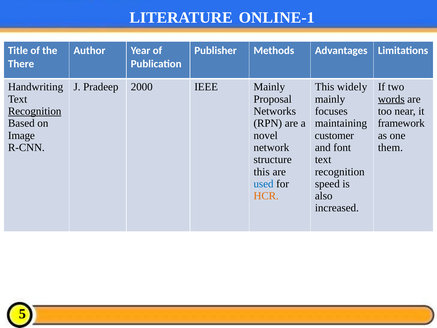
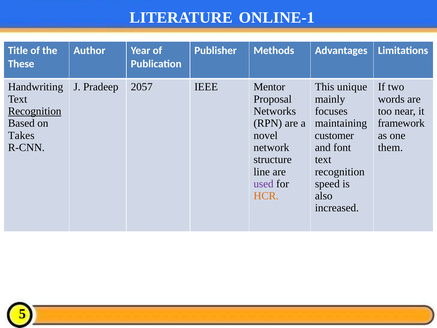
There: There -> These
2000: 2000 -> 2057
IEEE Mainly: Mainly -> Mentor
widely: widely -> unique
words underline: present -> none
Image: Image -> Takes
this at (262, 172): this -> line
used colour: blue -> purple
